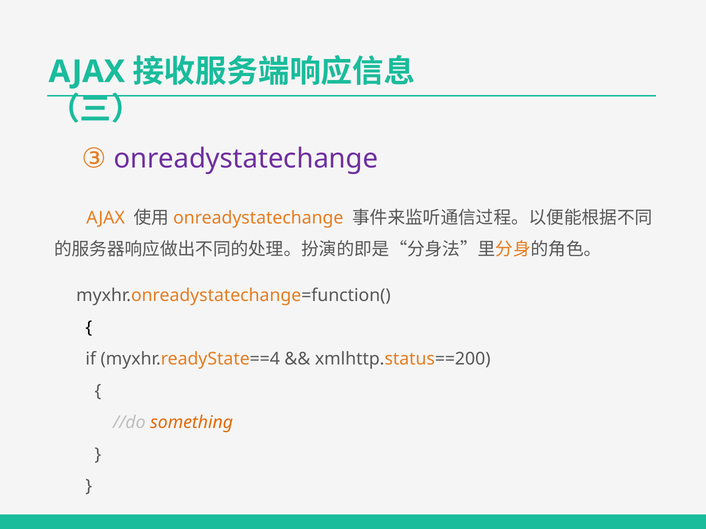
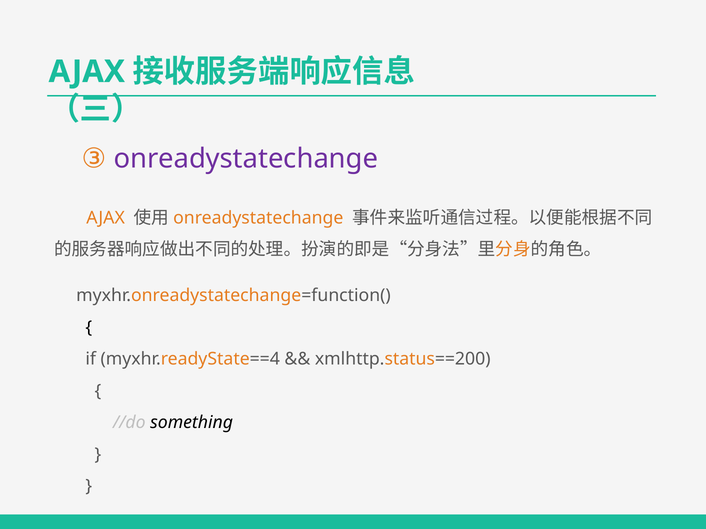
something colour: orange -> black
